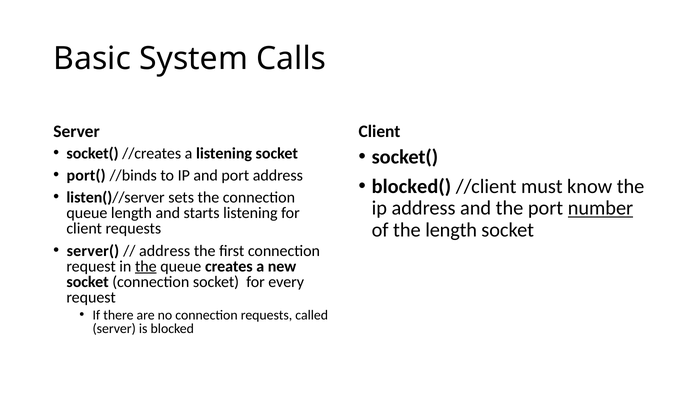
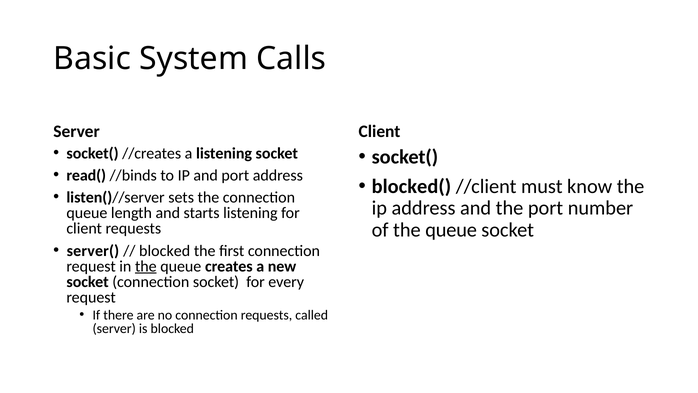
port(: port( -> read(
number underline: present -> none
of the length: length -> queue
address at (165, 250): address -> blocked
